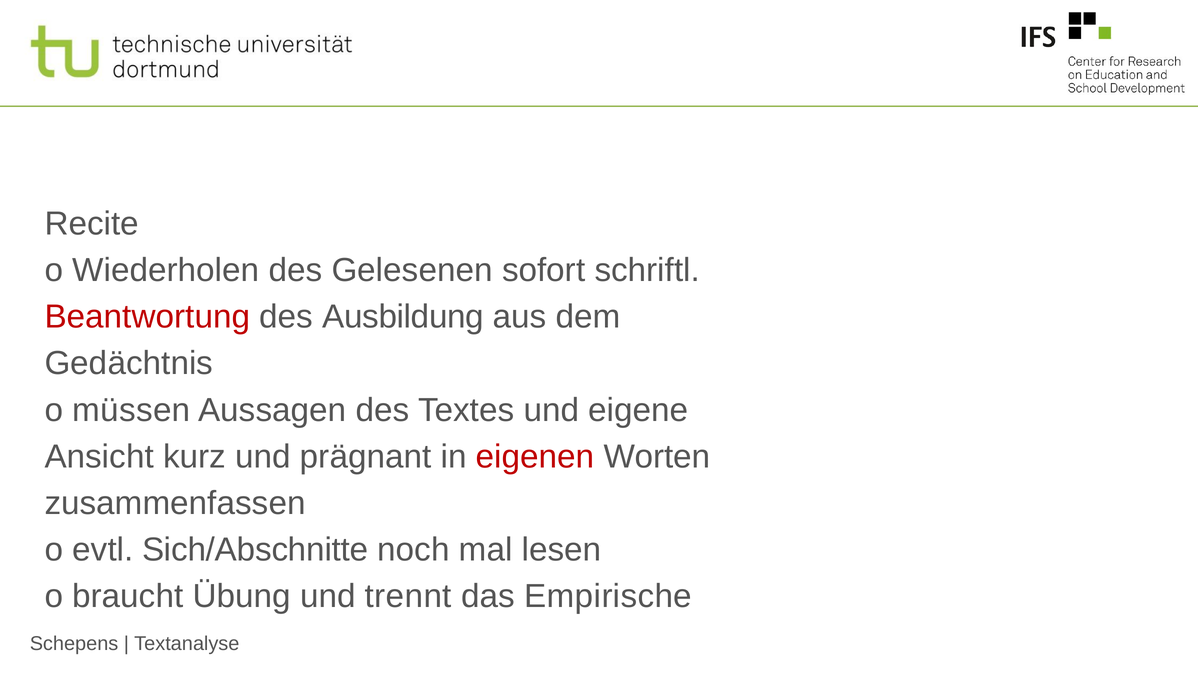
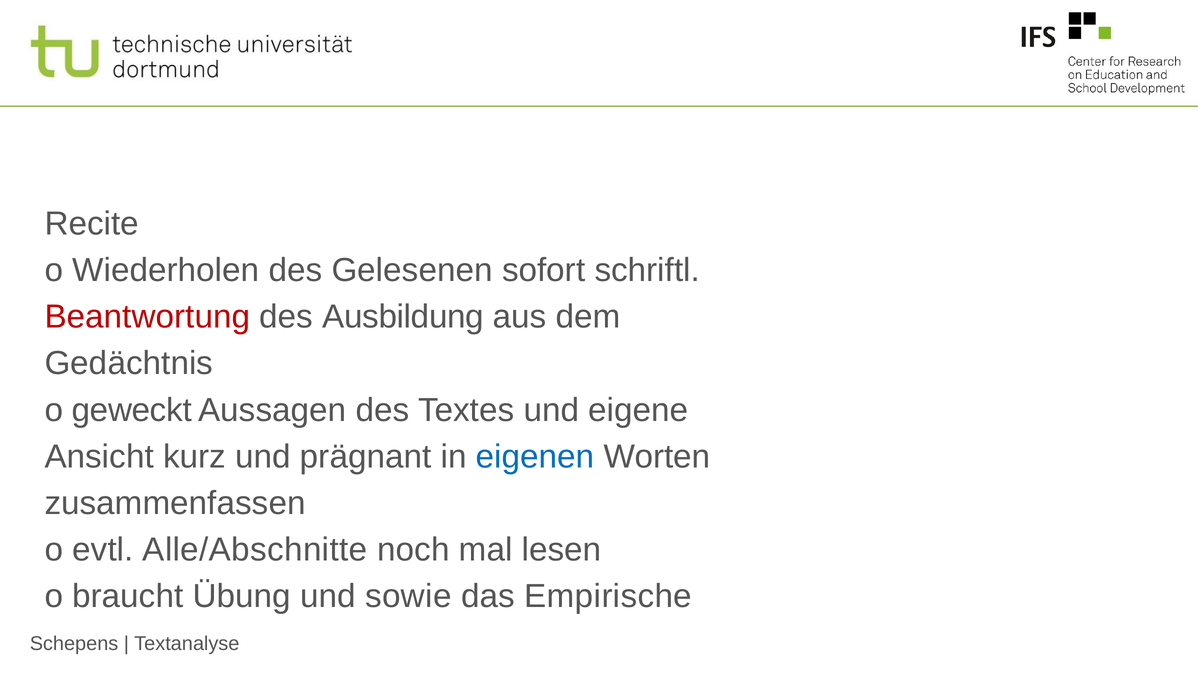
müssen: müssen -> geweckt
eigenen colour: red -> blue
Sich/Abschnitte: Sich/Abschnitte -> Alle/Abschnitte
trennt: trennt -> sowie
